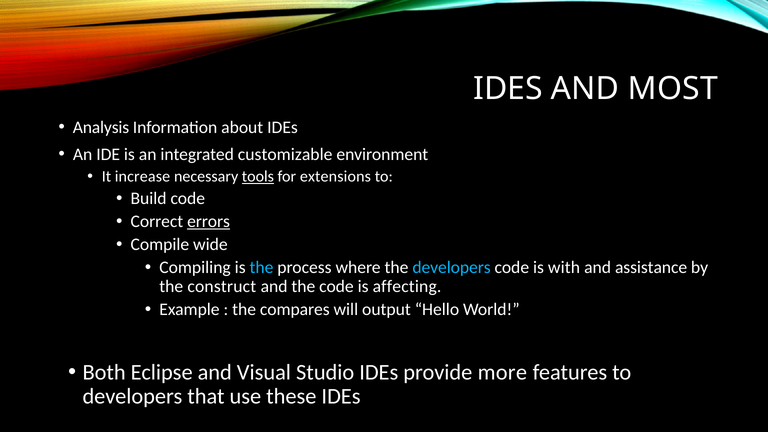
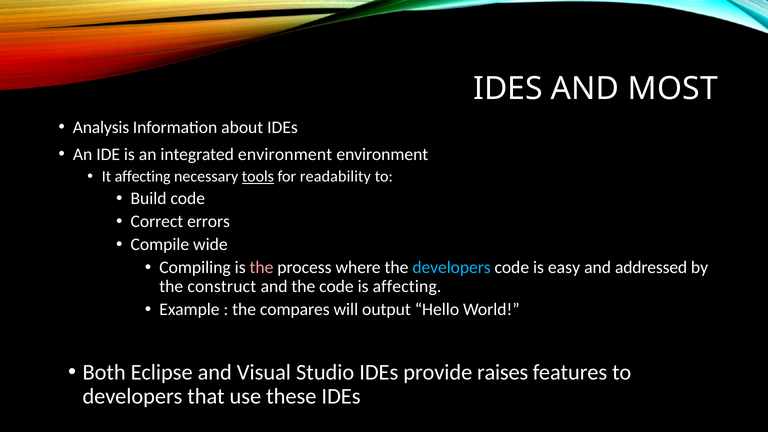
integrated customizable: customizable -> environment
It increase: increase -> affecting
extensions: extensions -> readability
errors underline: present -> none
the at (261, 267) colour: light blue -> pink
with: with -> easy
assistance: assistance -> addressed
more: more -> raises
